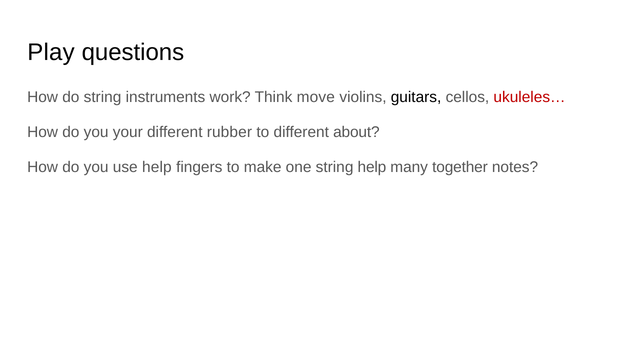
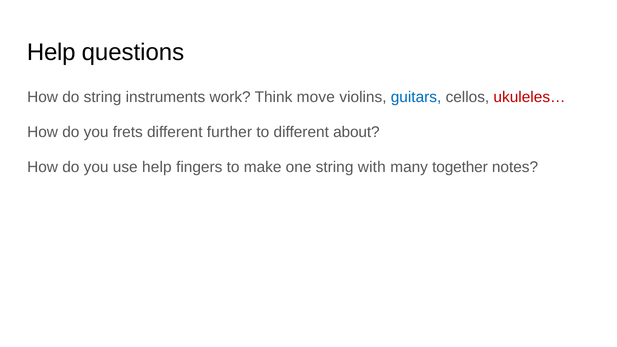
Play at (51, 52): Play -> Help
guitars colour: black -> blue
your: your -> frets
rubber: rubber -> further
string help: help -> with
